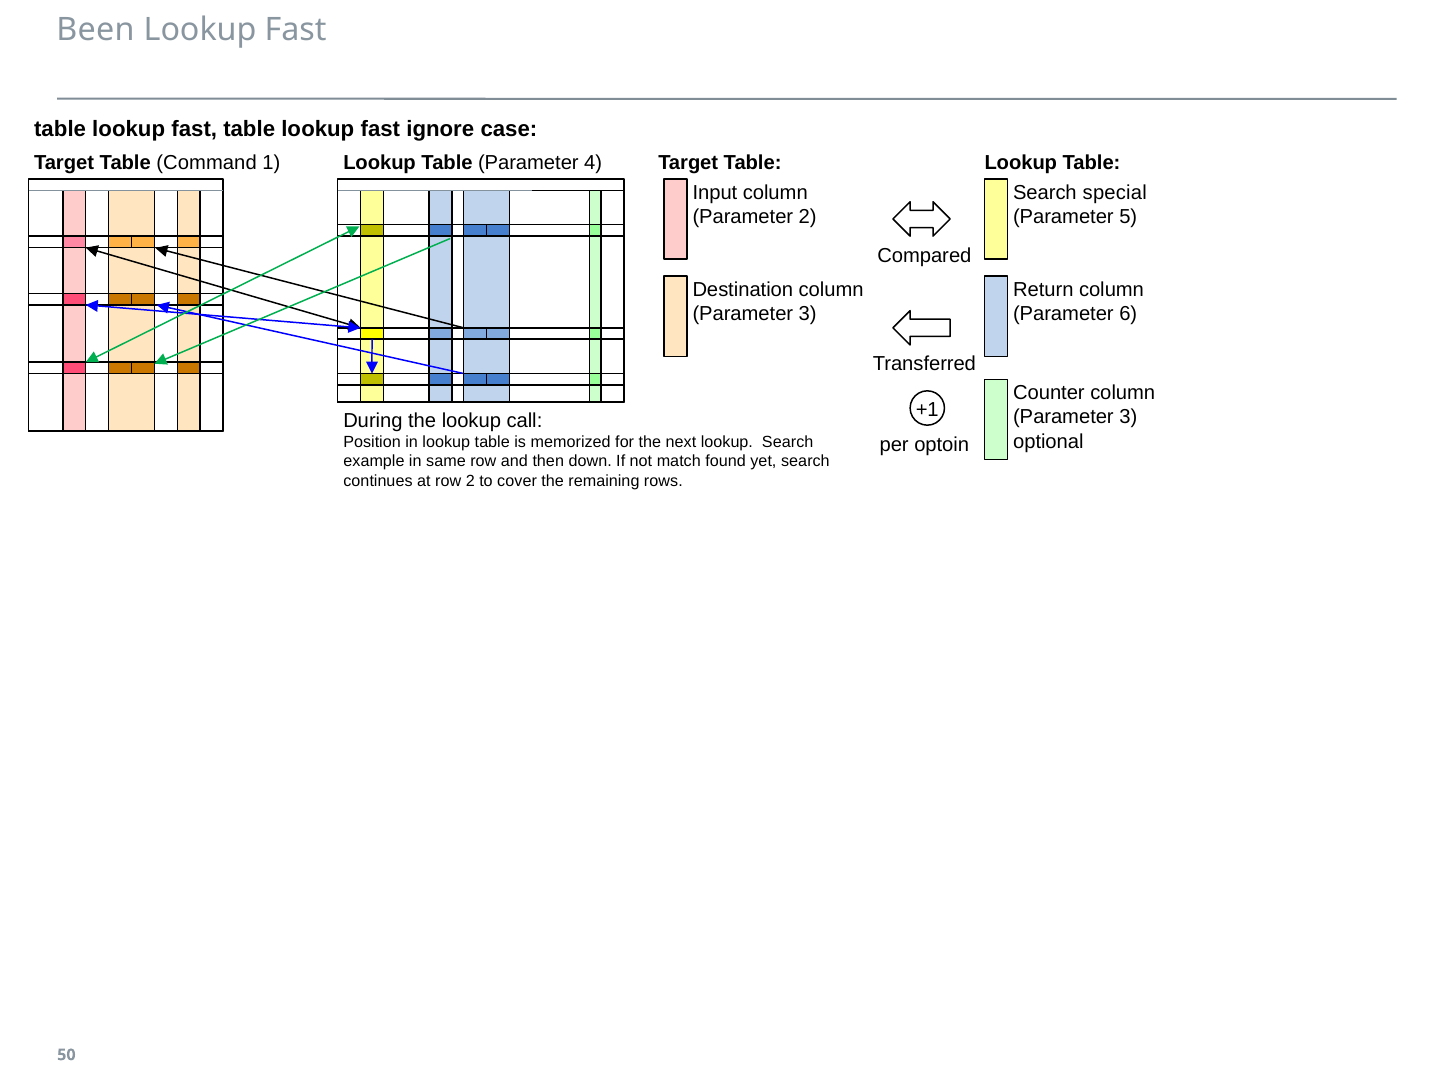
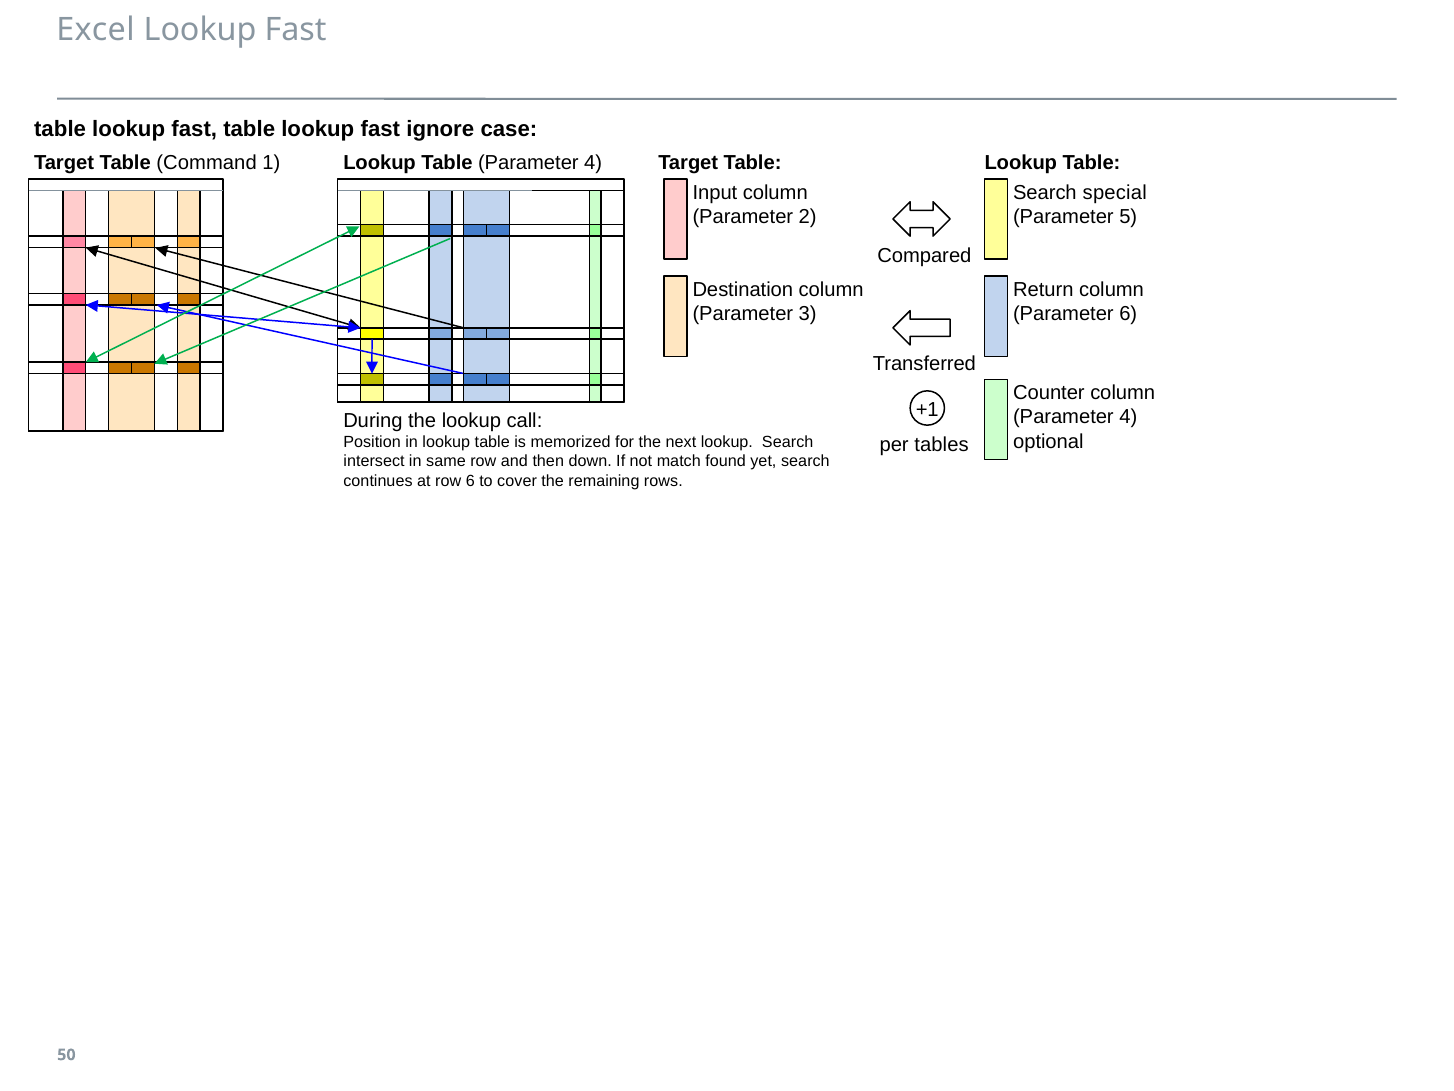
Been: Been -> Excel
3 at (1128, 417): 3 -> 4
optoin: optoin -> tables
example: example -> intersect
row 2: 2 -> 6
